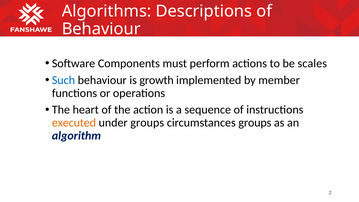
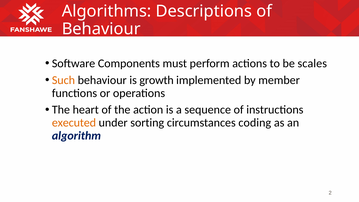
Such colour: blue -> orange
under groups: groups -> sorting
circumstances groups: groups -> coding
